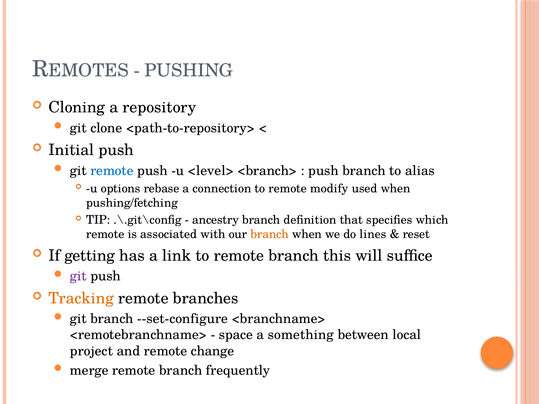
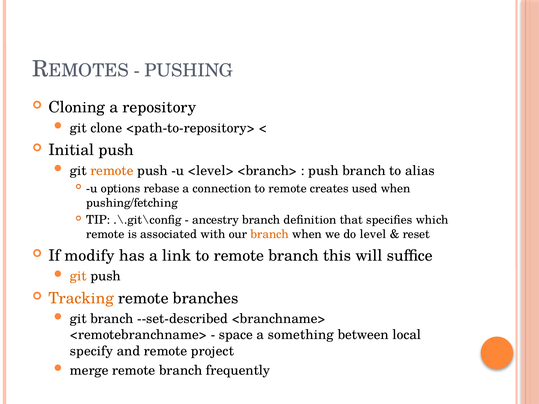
remote at (112, 171) colour: blue -> orange
modify: modify -> creates
lines: lines -> level
getting: getting -> modify
git at (78, 276) colour: purple -> orange
--set-configure: --set-configure -> --set-described
project: project -> specify
change: change -> project
